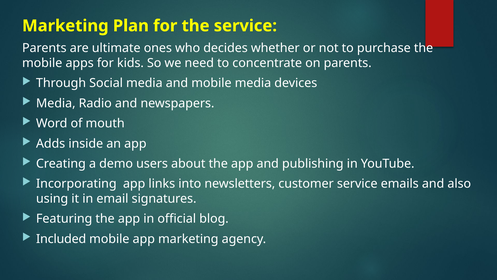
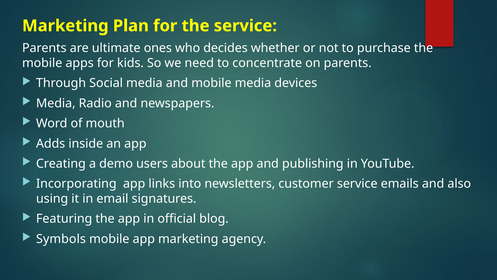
Included: Included -> Symbols
